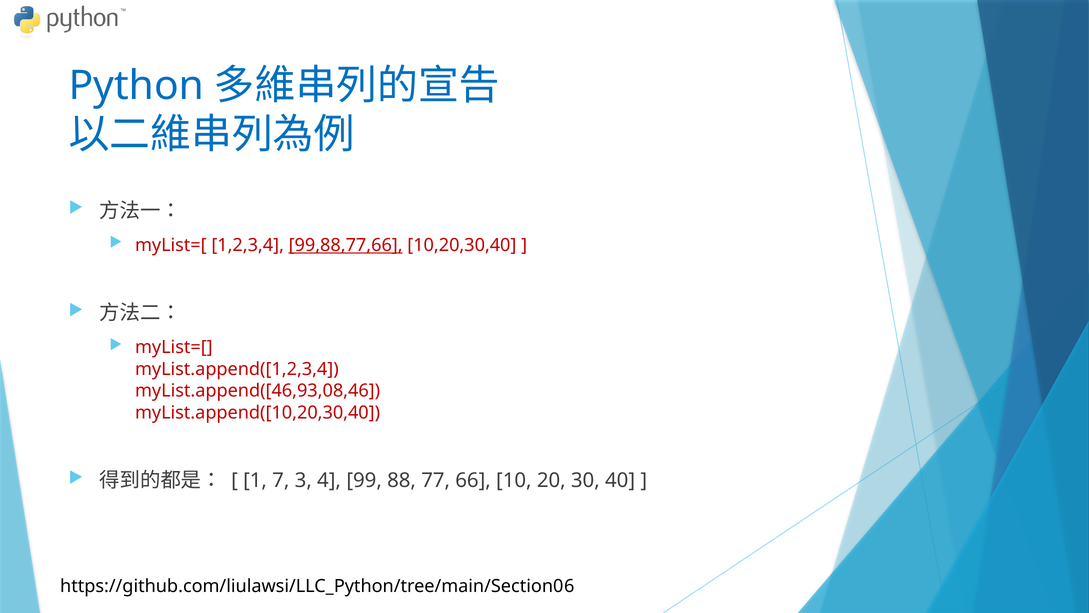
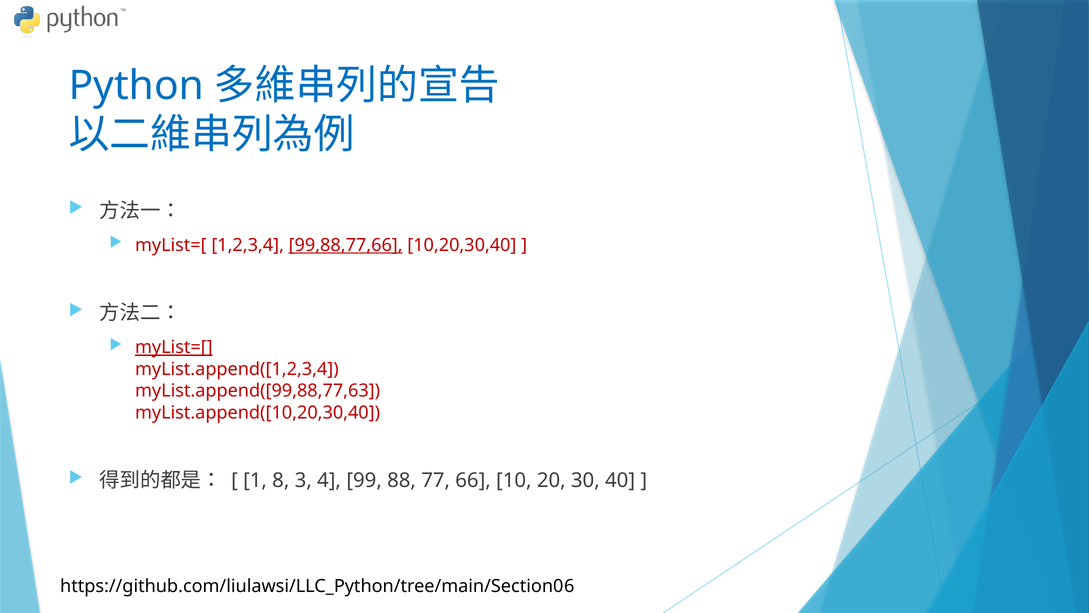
myList=[ at (174, 347) underline: none -> present
myList.append([46,93,08,46: myList.append([46,93,08,46 -> myList.append([99,88,77,63
7: 7 -> 8
